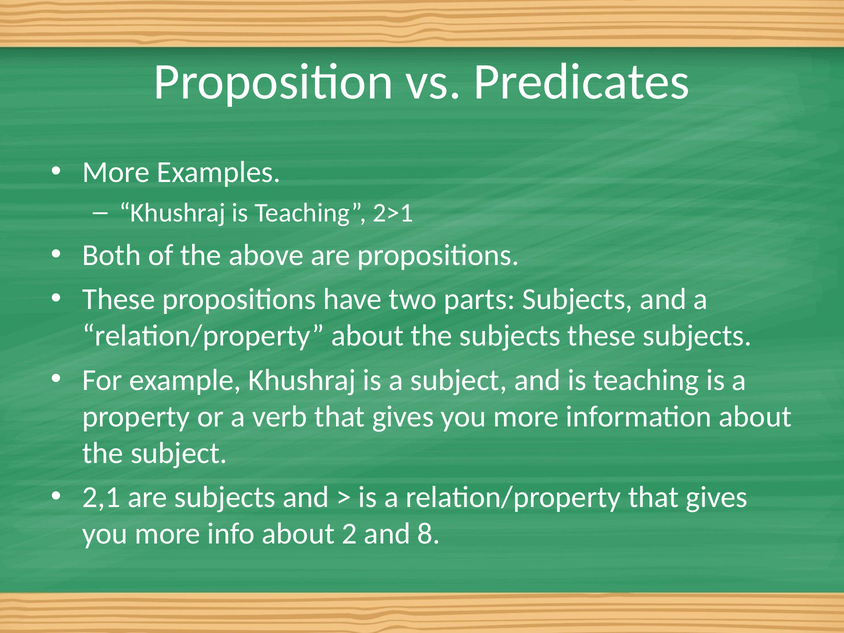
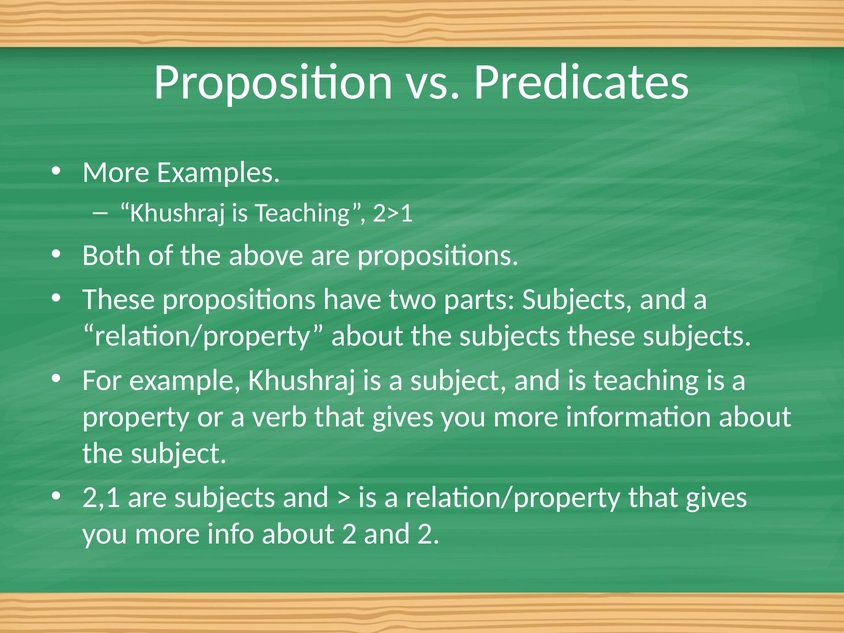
and 8: 8 -> 2
